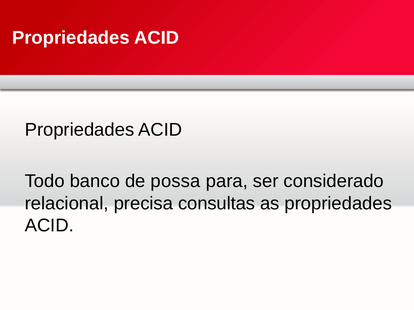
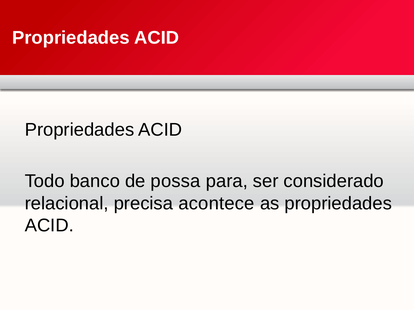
consultas: consultas -> acontece
